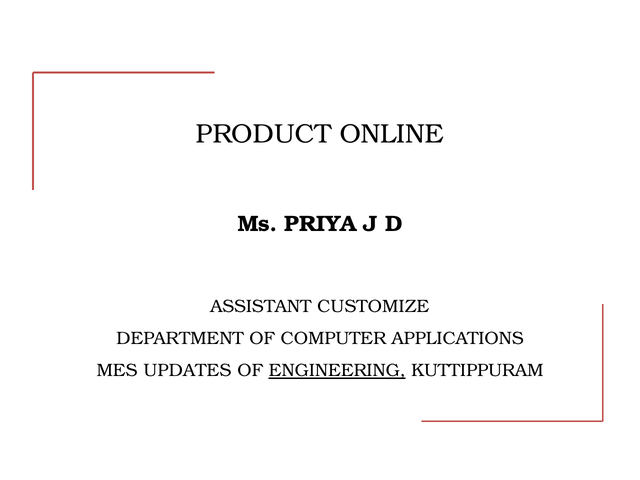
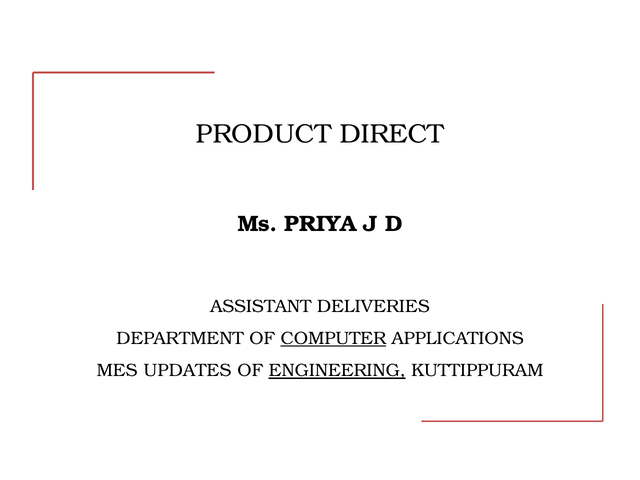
ONLINE: ONLINE -> DIRECT
CUSTOMIZE: CUSTOMIZE -> DELIVERIES
COMPUTER underline: none -> present
